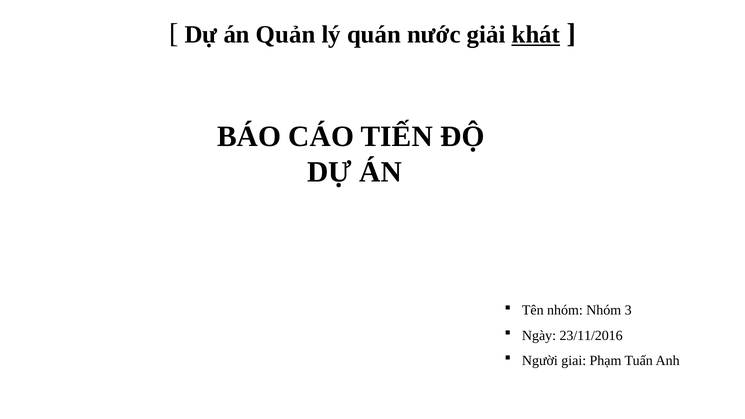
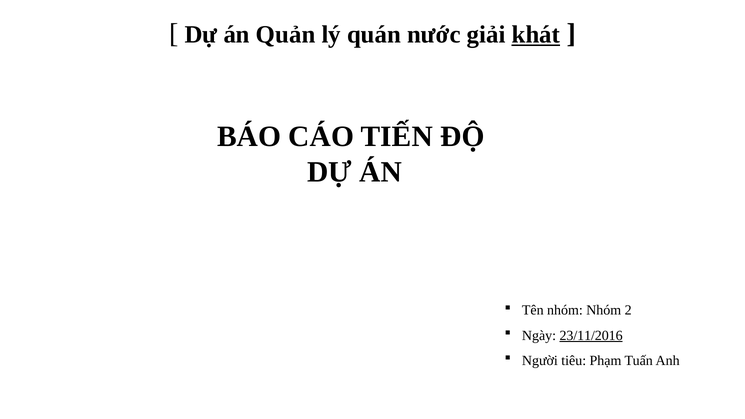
3: 3 -> 2
23/11/2016 underline: none -> present
giai: giai -> tiêu
